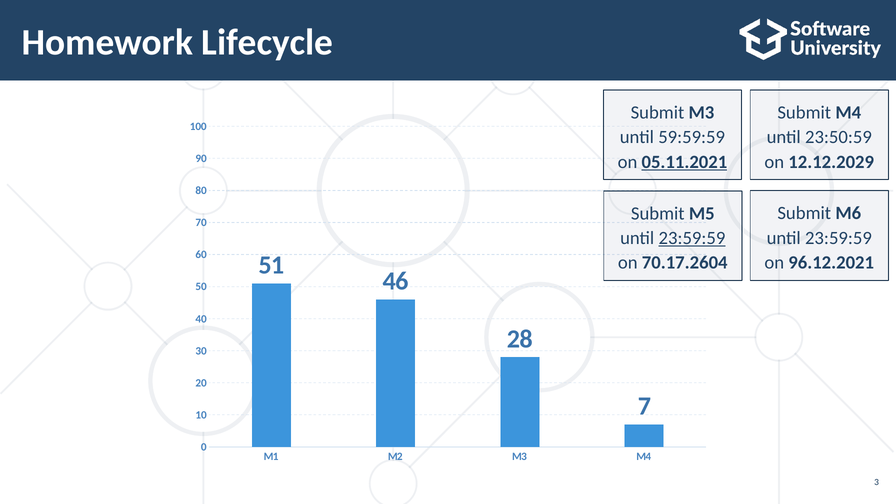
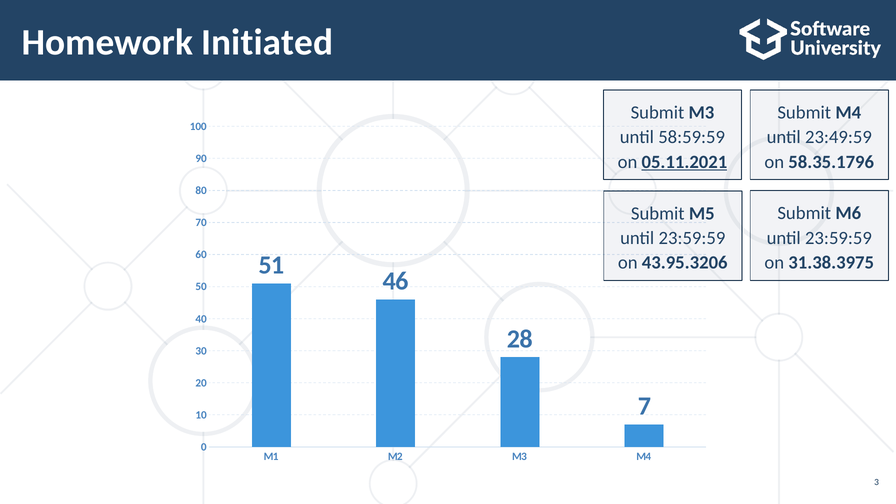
Lifecycle: Lifecycle -> Initiated
59:59:59: 59:59:59 -> 58:59:59
23:50:59: 23:50:59 -> 23:49:59
12.12.2029: 12.12.2029 -> 58.35.1796
23:59:59 at (692, 238) underline: present -> none
96.12.2021: 96.12.2021 -> 31.38.3975
70.17.2604: 70.17.2604 -> 43.95.3206
